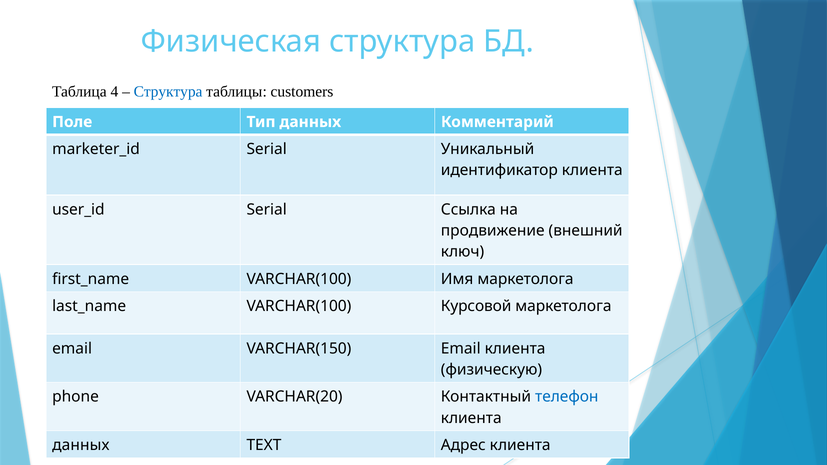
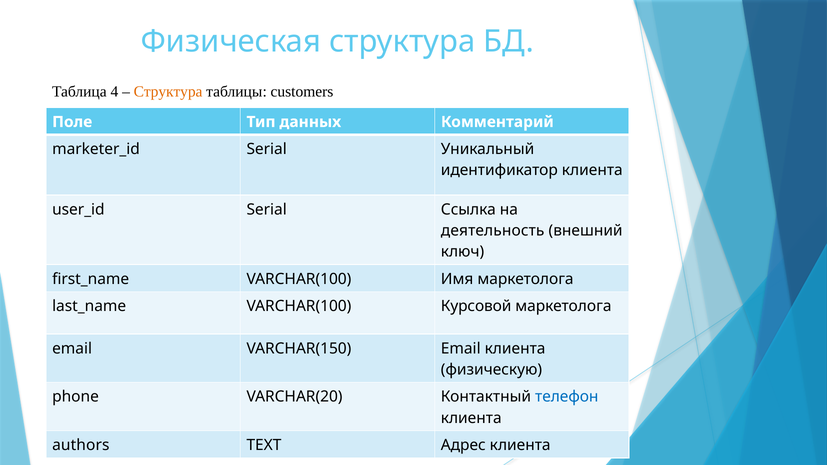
Структура at (168, 92) colour: blue -> orange
продвижение: продвижение -> деятельность
данных at (81, 445): данных -> authors
